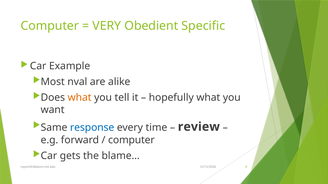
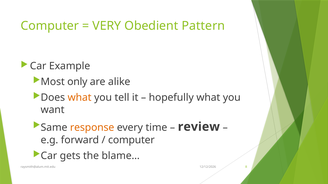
Specific: Specific -> Pattern
nval: nval -> only
response colour: blue -> orange
